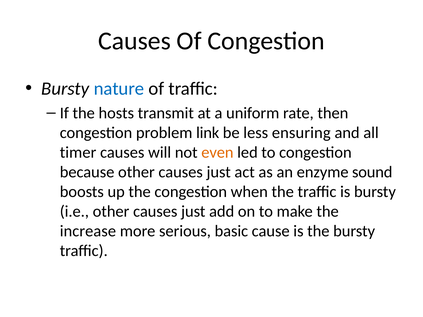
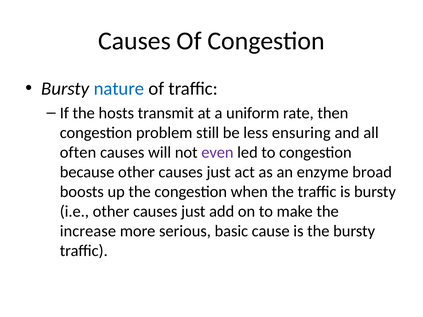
link: link -> still
timer: timer -> often
even colour: orange -> purple
sound: sound -> broad
